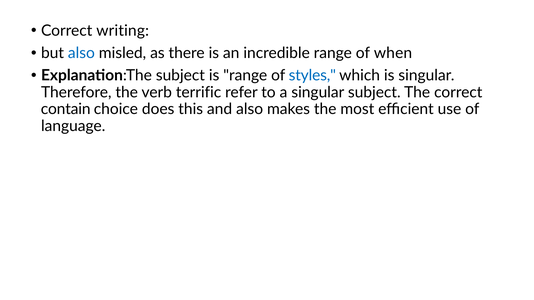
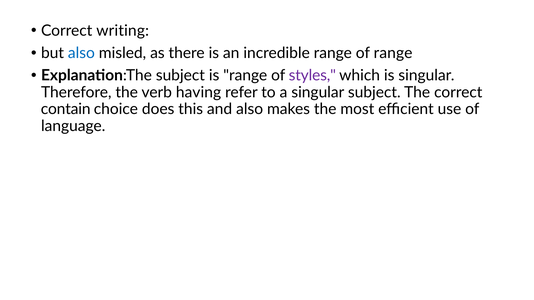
of when: when -> range
styles colour: blue -> purple
terrific: terrific -> having
